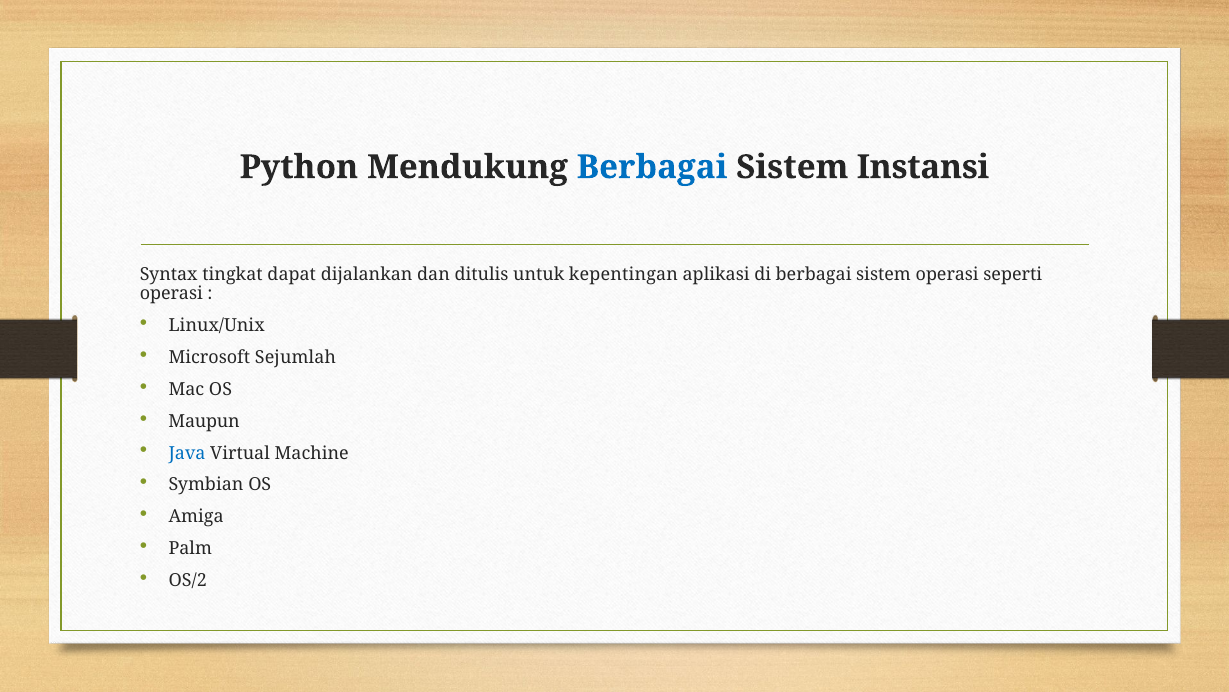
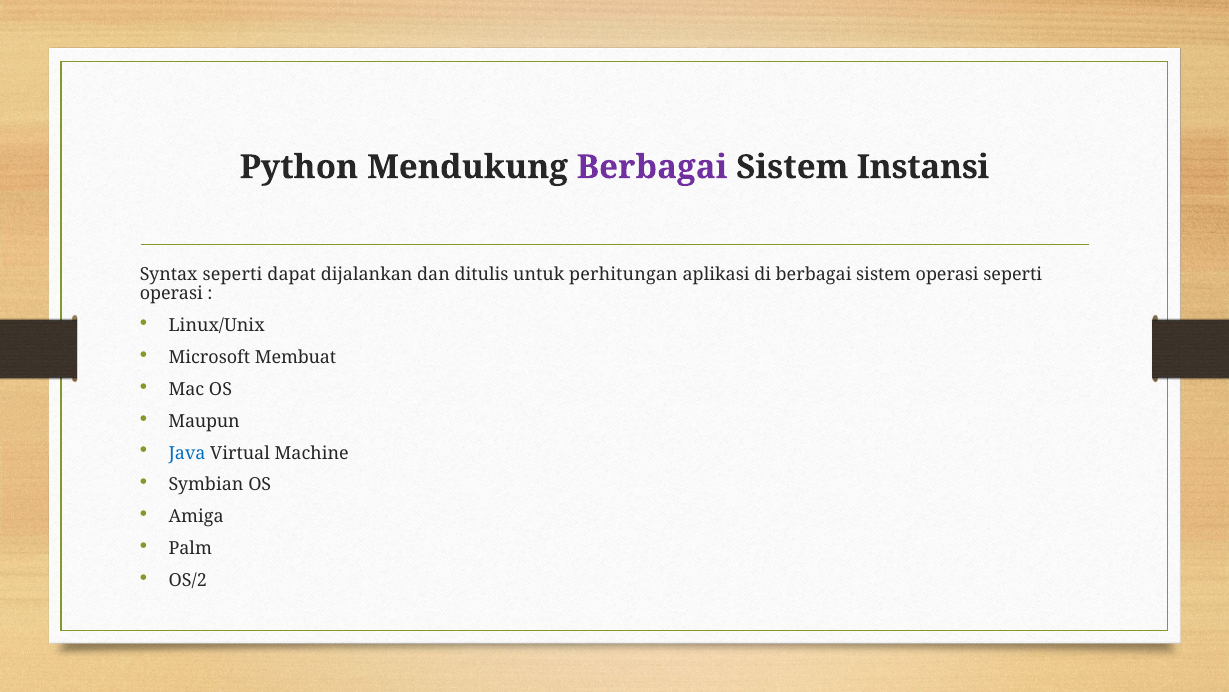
Berbagai at (652, 167) colour: blue -> purple
Syntax tingkat: tingkat -> seperti
kepentingan: kepentingan -> perhitungan
Sejumlah: Sejumlah -> Membuat
